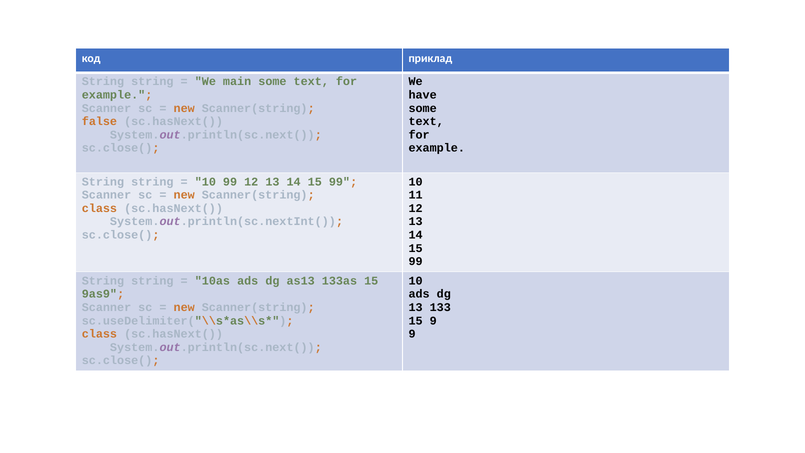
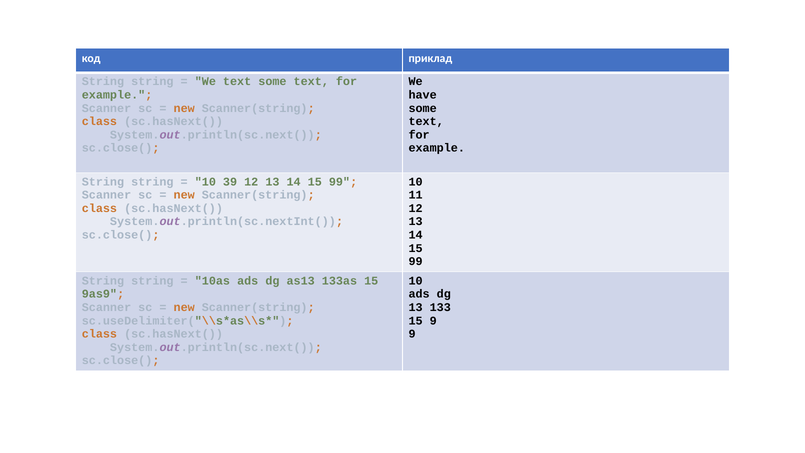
We main: main -> text
false at (99, 121): false -> class
10 99: 99 -> 39
